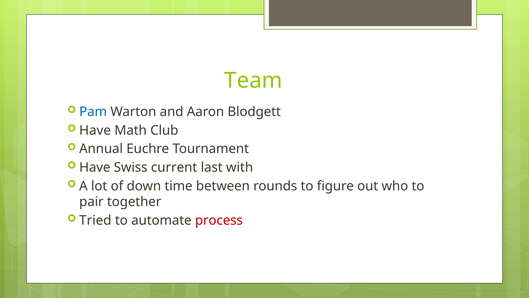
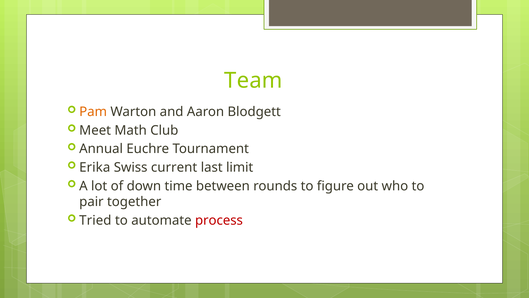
Pam colour: blue -> orange
Have at (95, 130): Have -> Meet
Have at (95, 167): Have -> Erika
with: with -> limit
